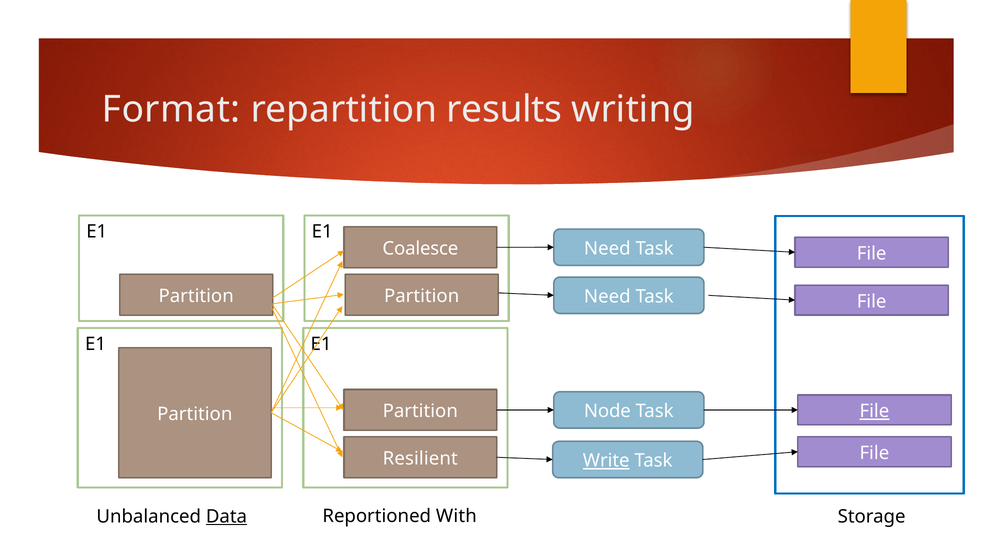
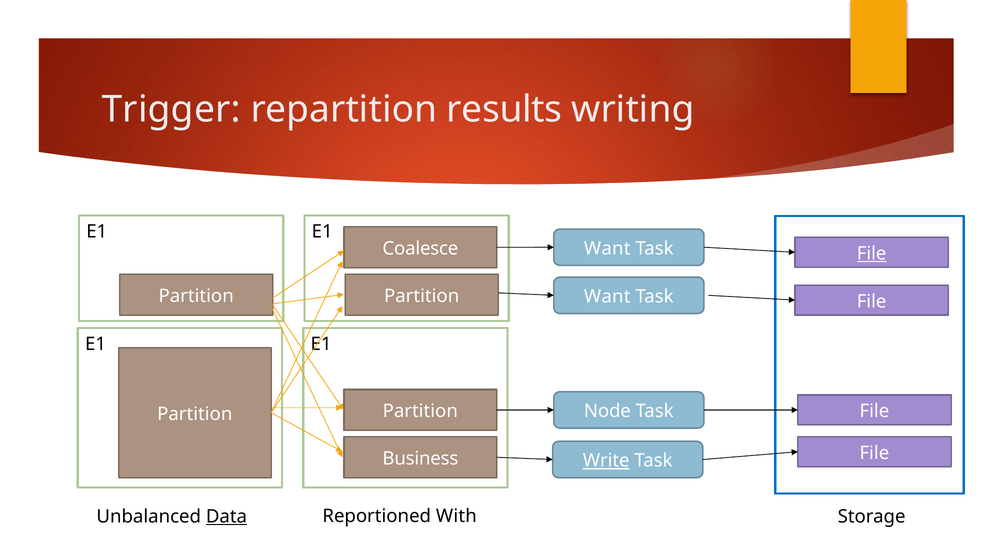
Format: Format -> Trigger
Need at (607, 249): Need -> Want
File at (872, 254) underline: none -> present
Need at (607, 297): Need -> Want
File at (874, 412) underline: present -> none
Resilient: Resilient -> Business
